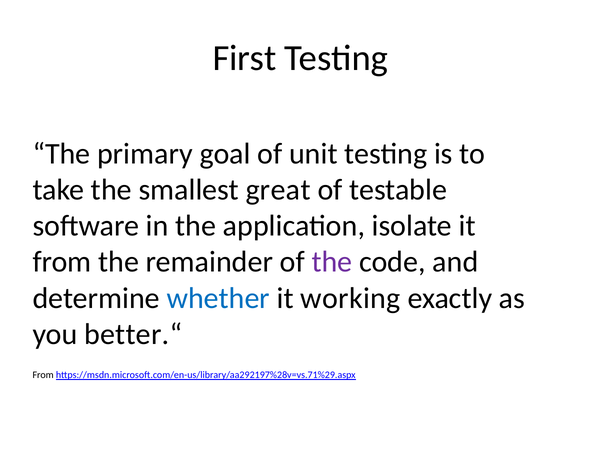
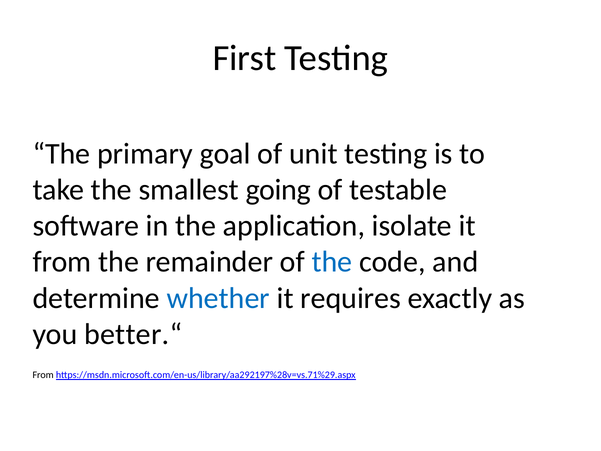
great: great -> going
the at (332, 262) colour: purple -> blue
working: working -> requires
